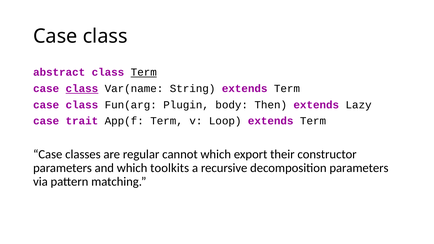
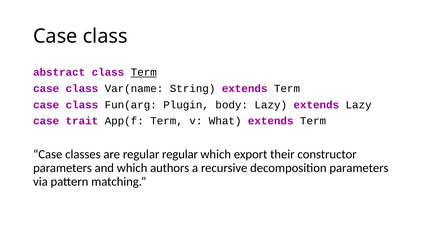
class at (82, 89) underline: present -> none
body Then: Then -> Lazy
Loop: Loop -> What
regular cannot: cannot -> regular
toolkits: toolkits -> authors
